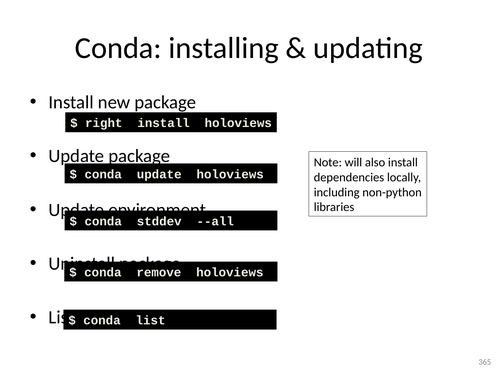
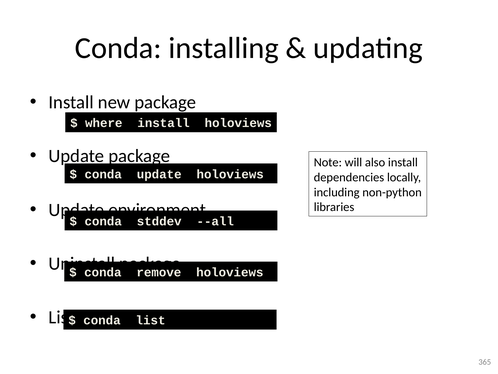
right: right -> where
